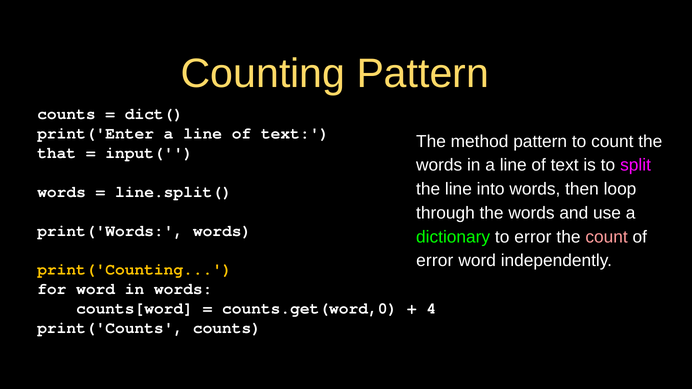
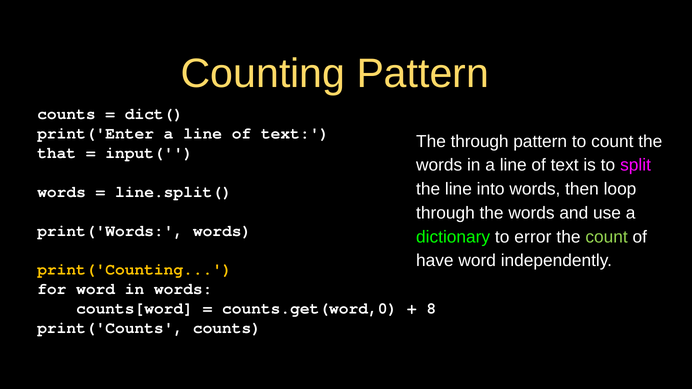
The method: method -> through
count at (607, 237) colour: pink -> light green
error at (435, 261): error -> have
4: 4 -> 8
